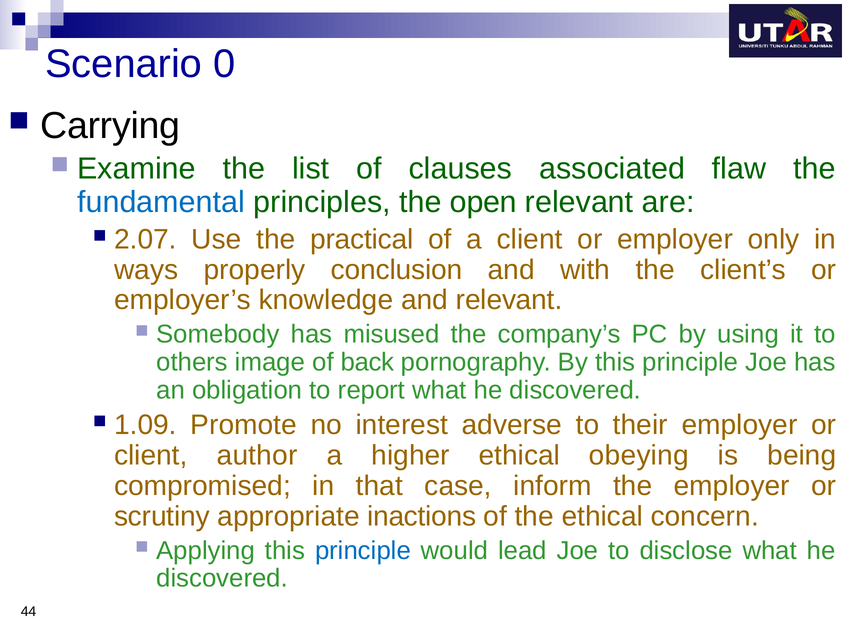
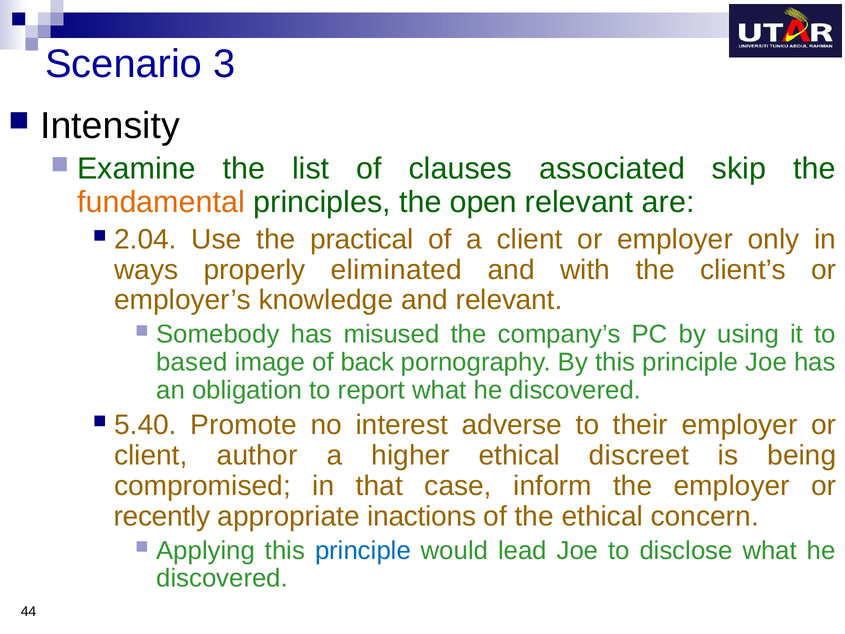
0: 0 -> 3
Carrying: Carrying -> Intensity
flaw: flaw -> skip
fundamental colour: blue -> orange
2.07: 2.07 -> 2.04
conclusion: conclusion -> eliminated
others: others -> based
1.09: 1.09 -> 5.40
obeying: obeying -> discreet
scrutiny: scrutiny -> recently
